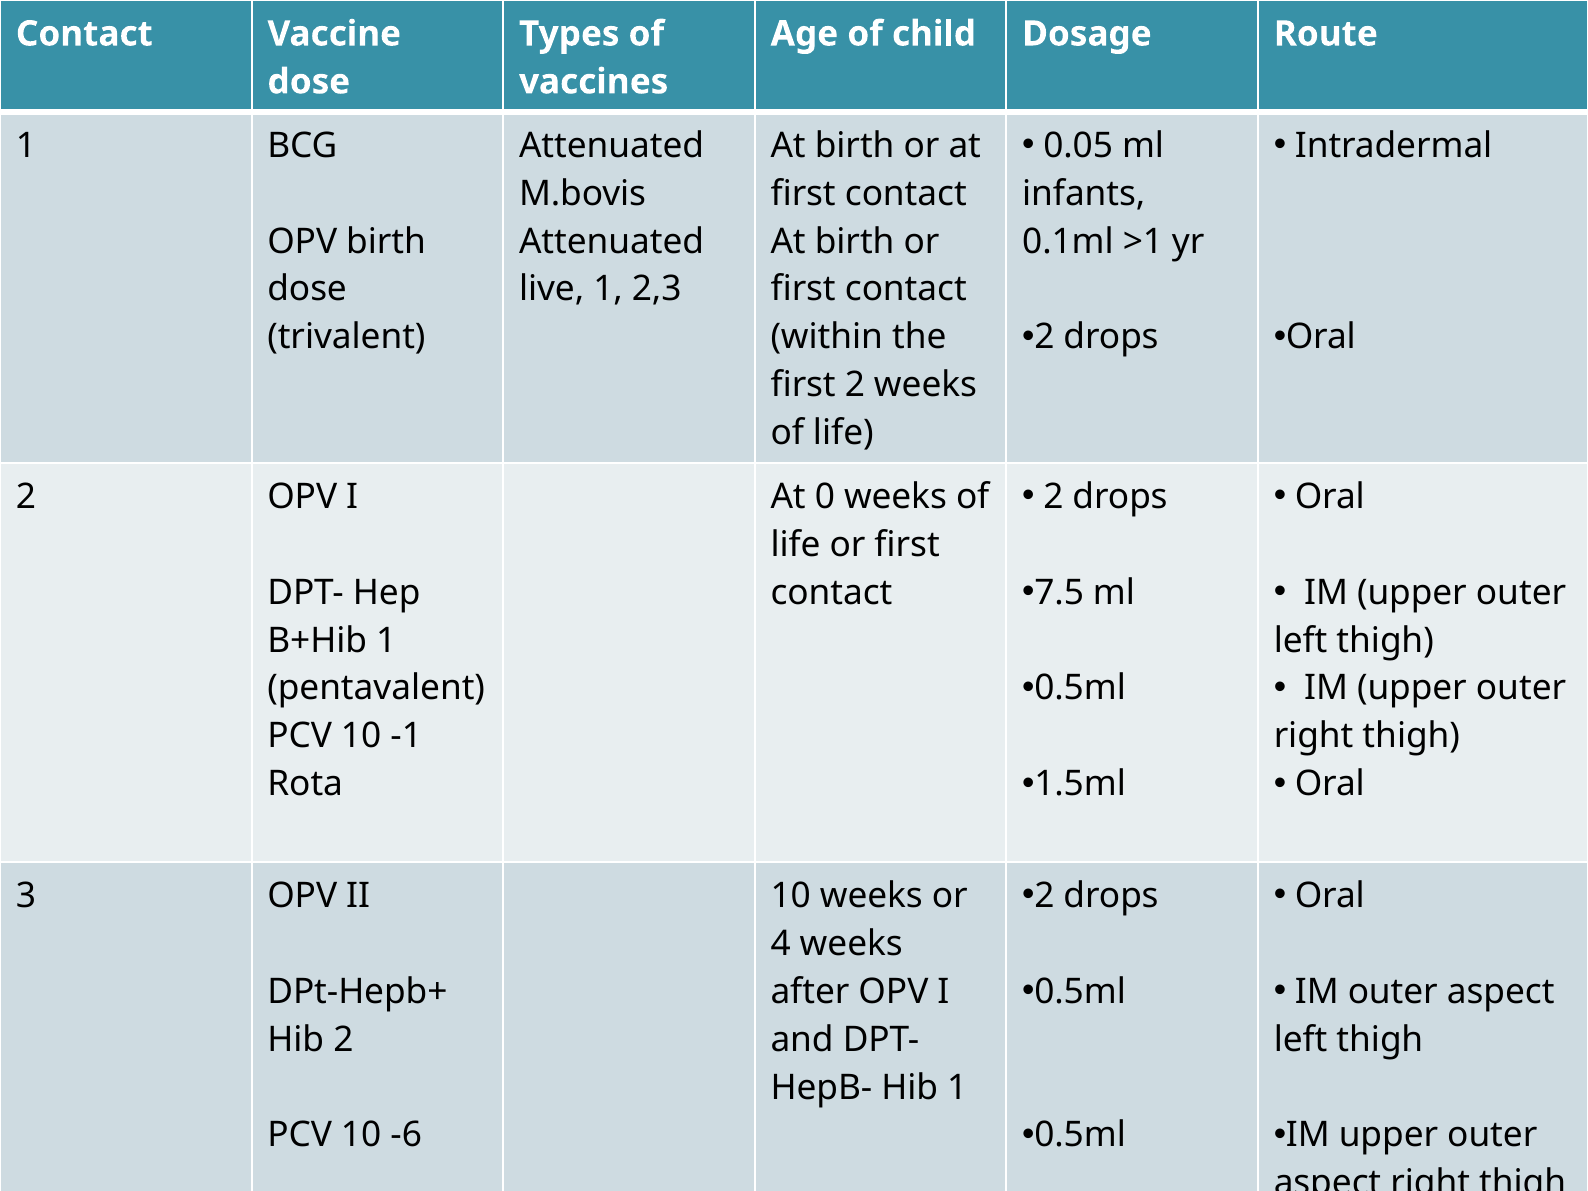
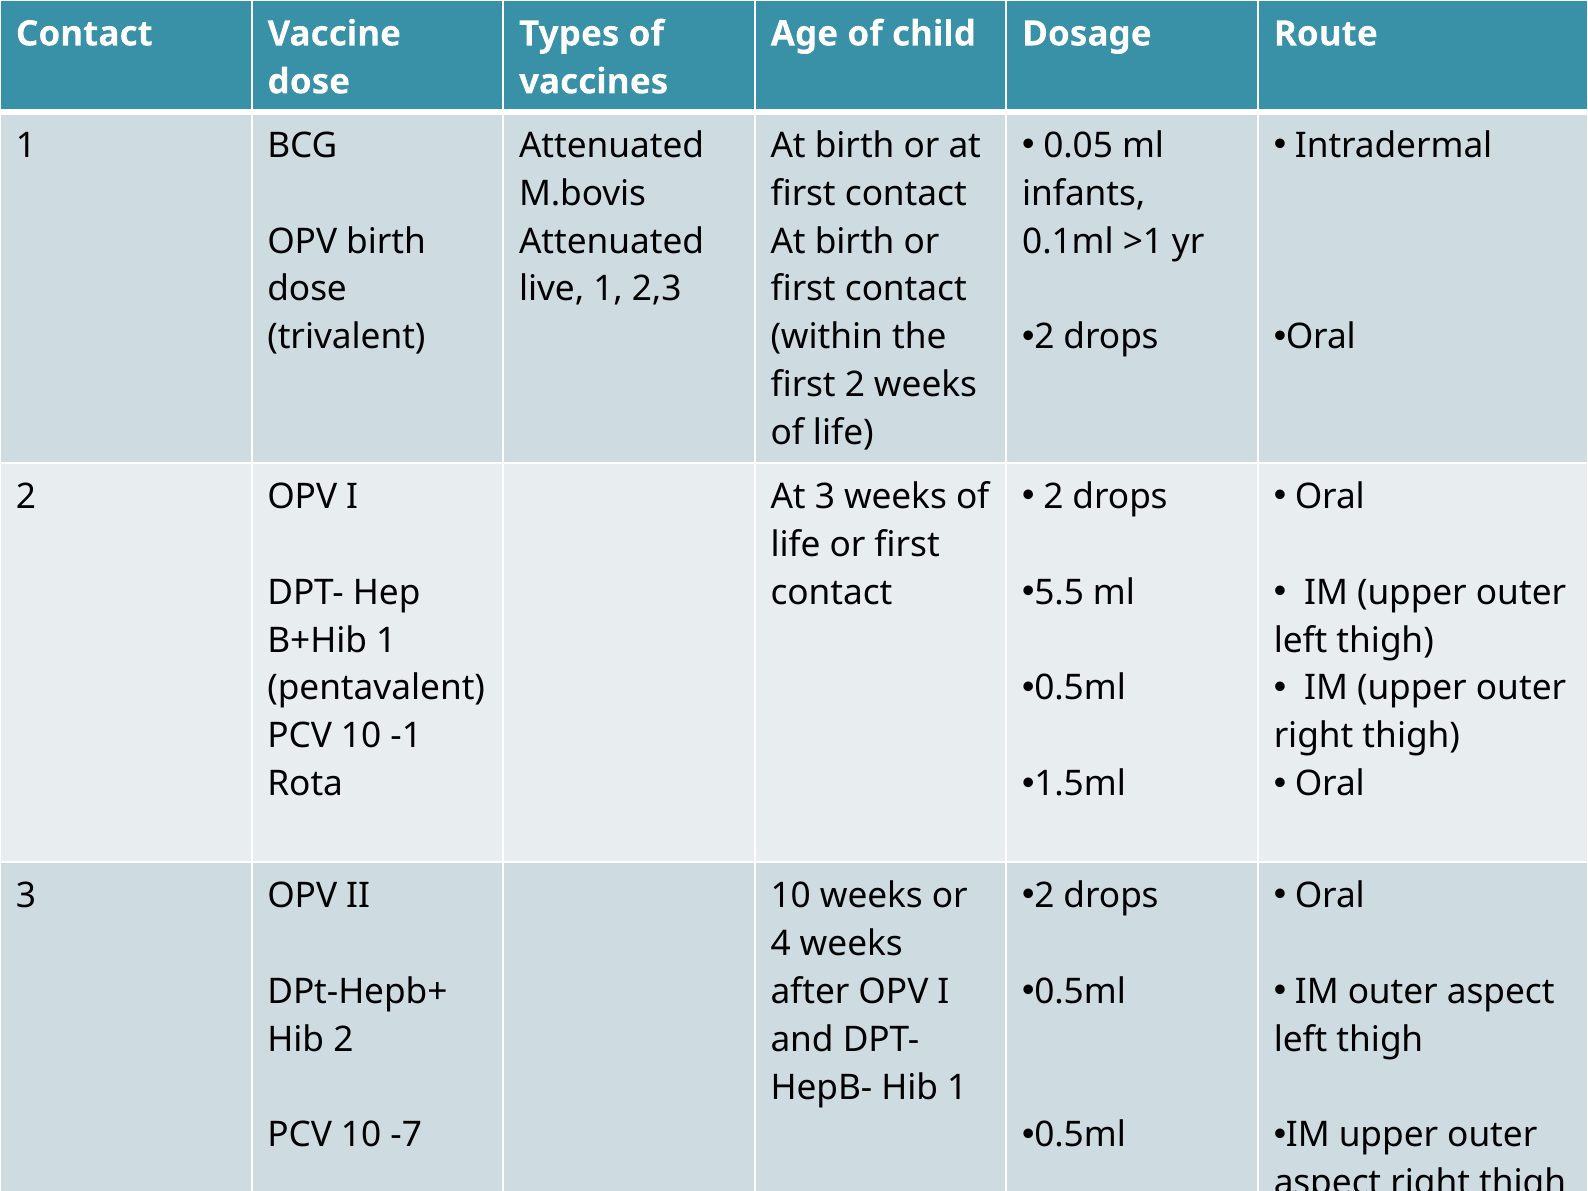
At 0: 0 -> 3
7.5: 7.5 -> 5.5
-6: -6 -> -7
